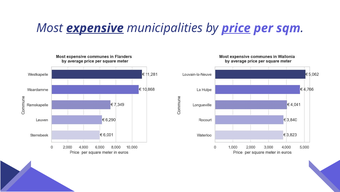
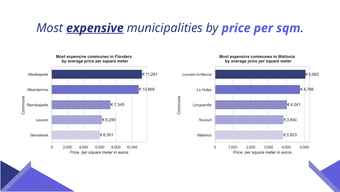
price underline: present -> none
